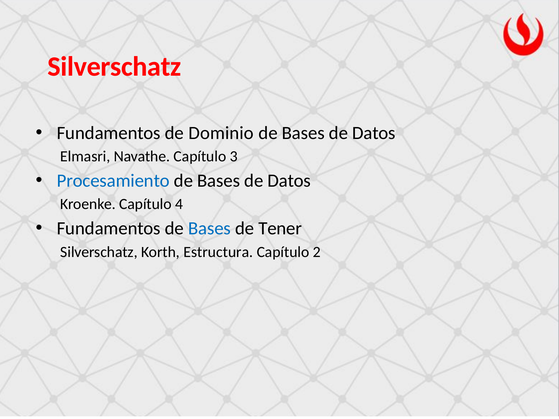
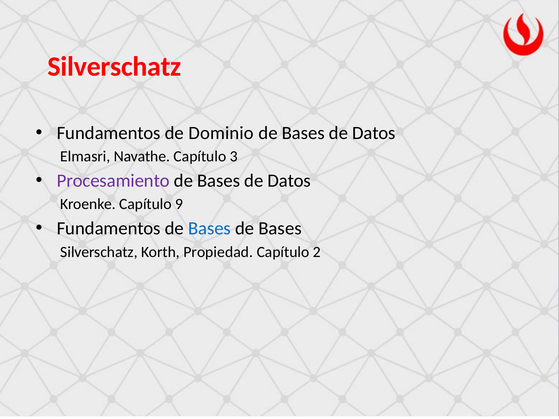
Procesamiento colour: blue -> purple
4: 4 -> 9
Tener at (280, 229): Tener -> Bases
Estructura: Estructura -> Propiedad
